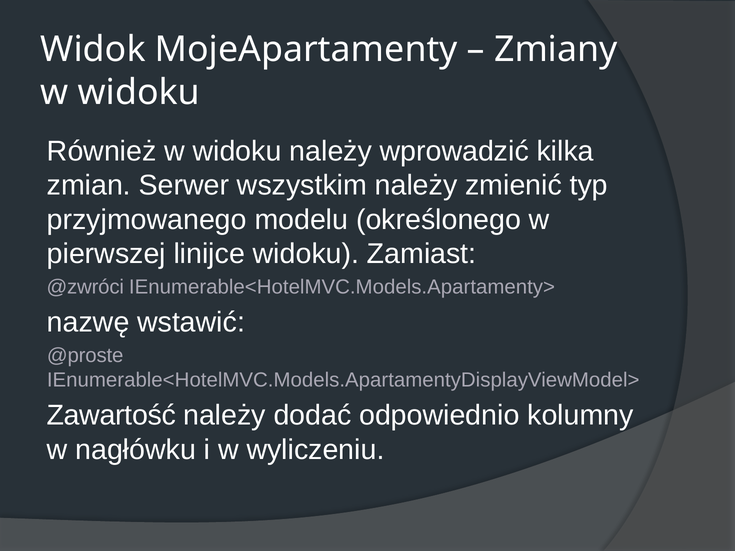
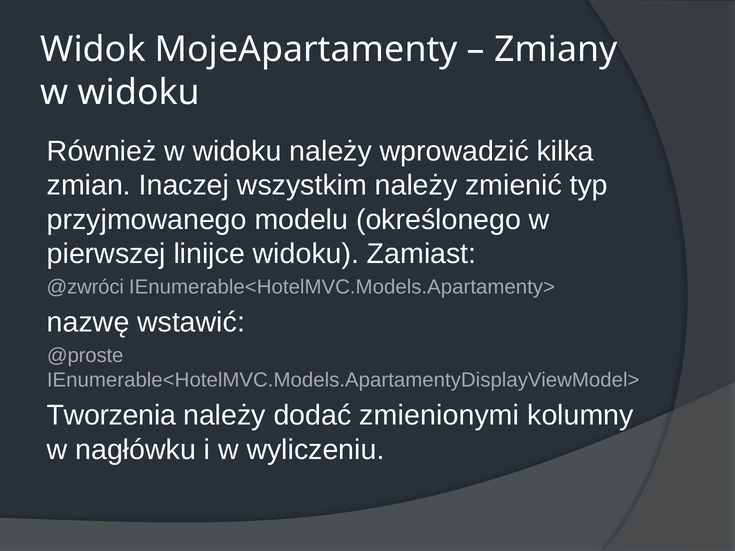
Serwer: Serwer -> Inaczej
Zawartość: Zawartość -> Tworzenia
odpowiednio: odpowiednio -> zmienionymi
